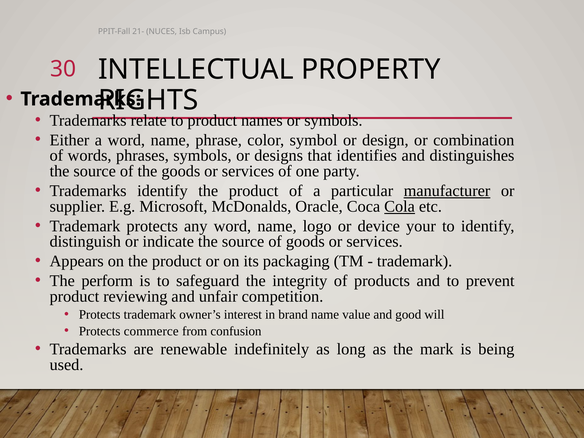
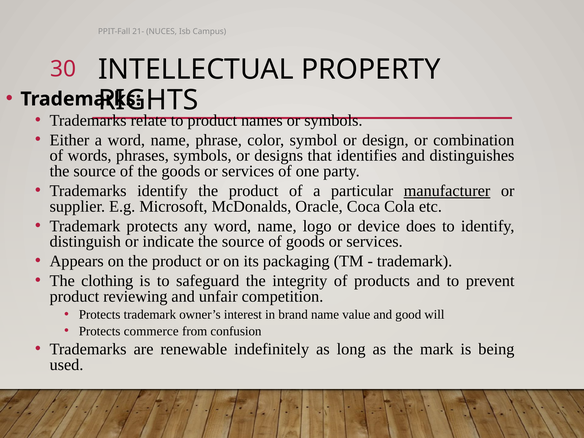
Cola underline: present -> none
your: your -> does
perform: perform -> clothing
